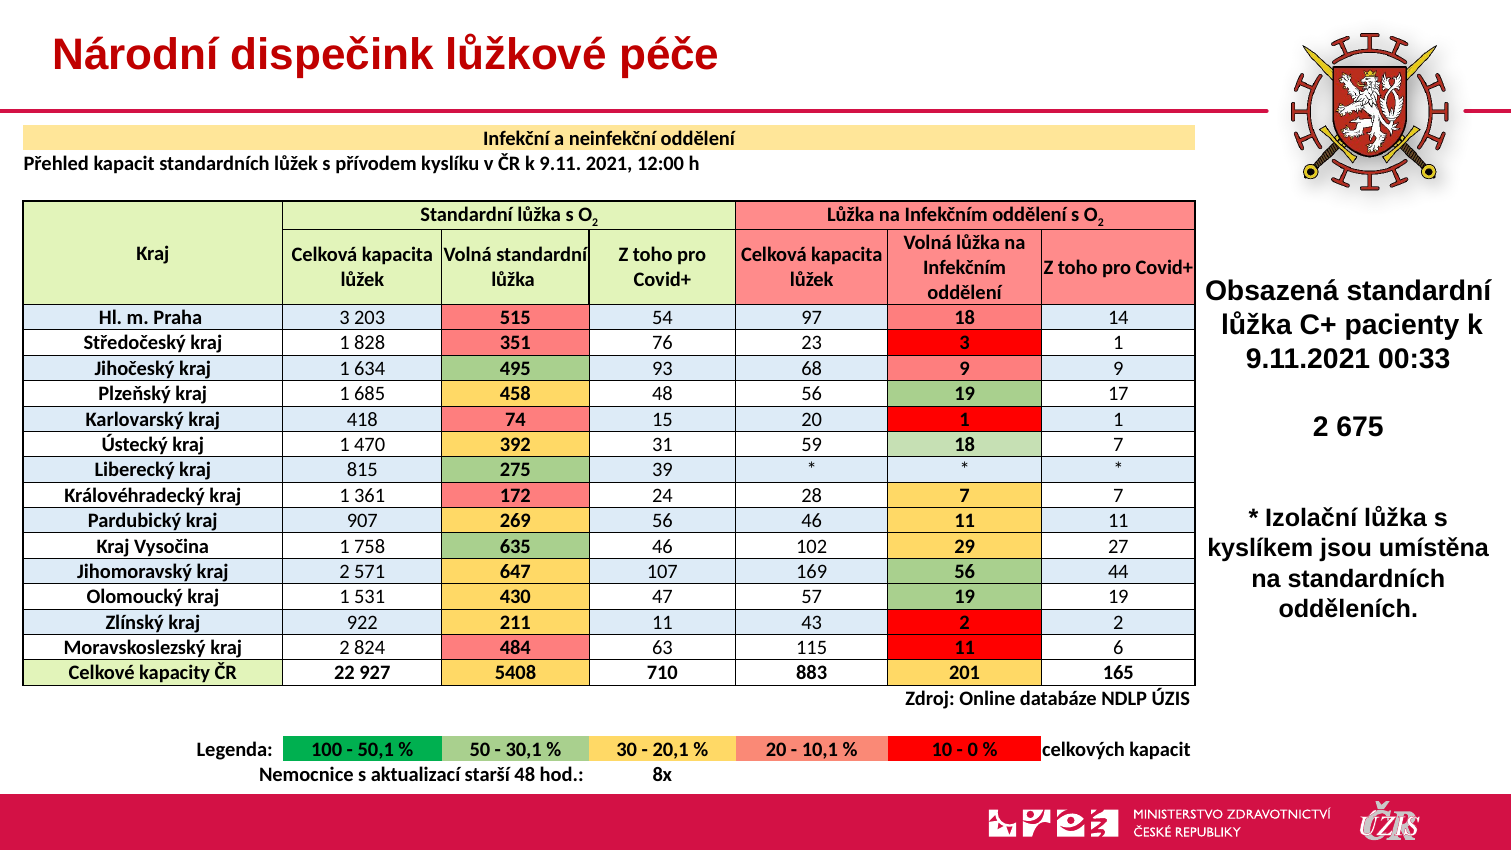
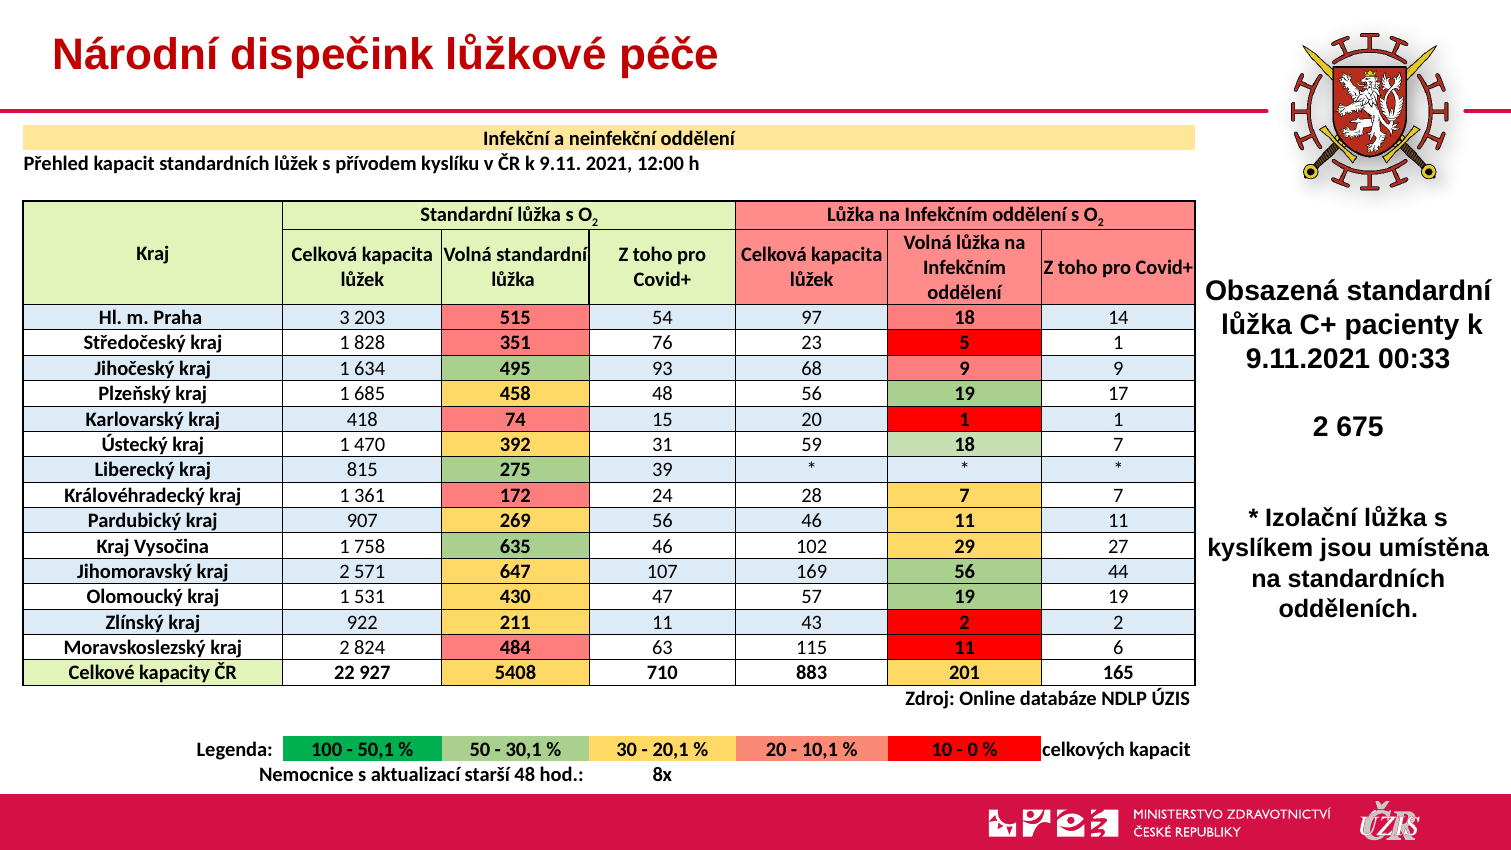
23 3: 3 -> 5
